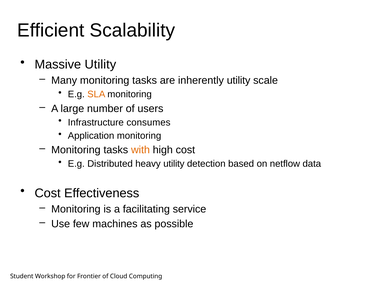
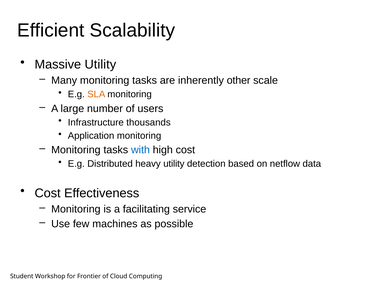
inherently utility: utility -> other
consumes: consumes -> thousands
with colour: orange -> blue
